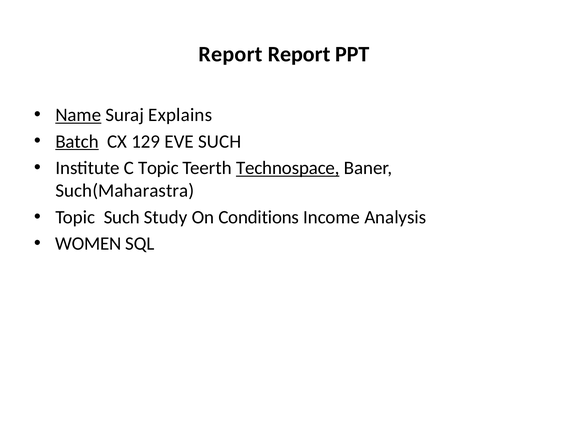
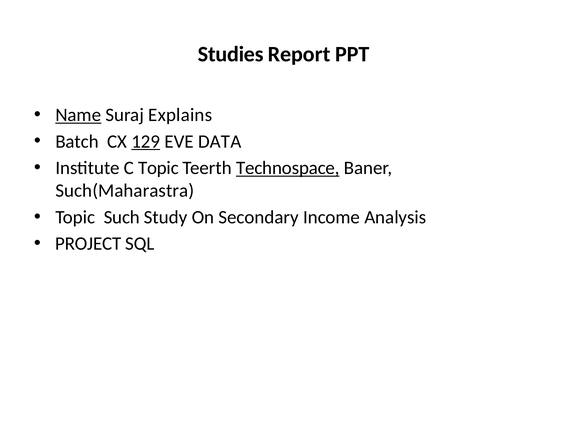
Report at (230, 54): Report -> Studies
Batch underline: present -> none
129 underline: none -> present
EVE SUCH: SUCH -> DATA
Conditions: Conditions -> Secondary
WOMEN: WOMEN -> PROJECT
